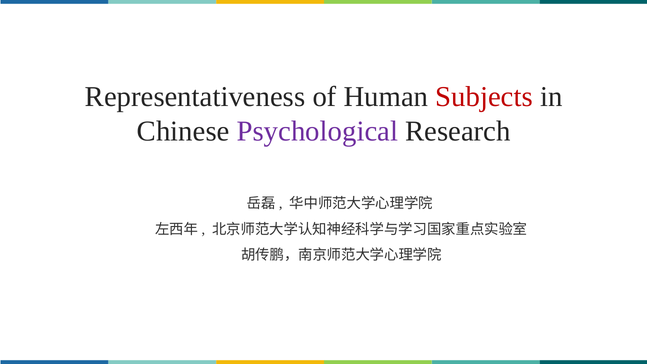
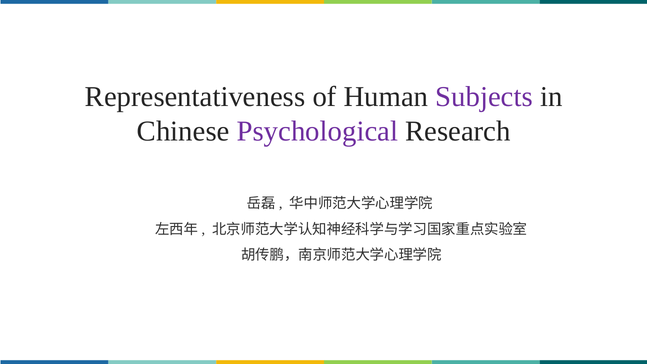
Subjects colour: red -> purple
